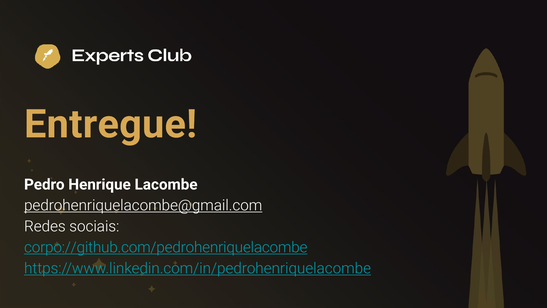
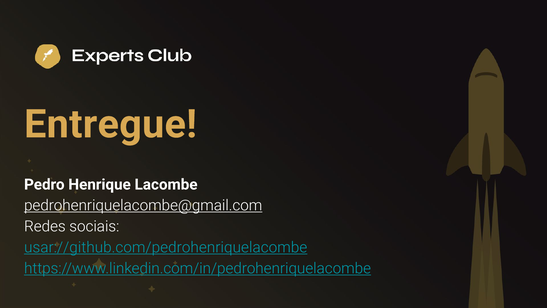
corpo://github.com/pedrohenriquelacombe: corpo://github.com/pedrohenriquelacombe -> usar://github.com/pedrohenriquelacombe
